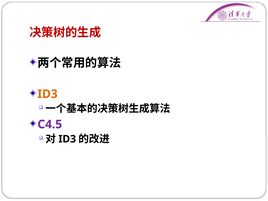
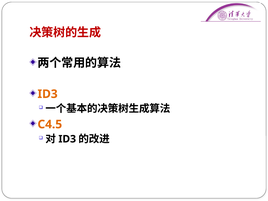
C4.5 colour: purple -> orange
